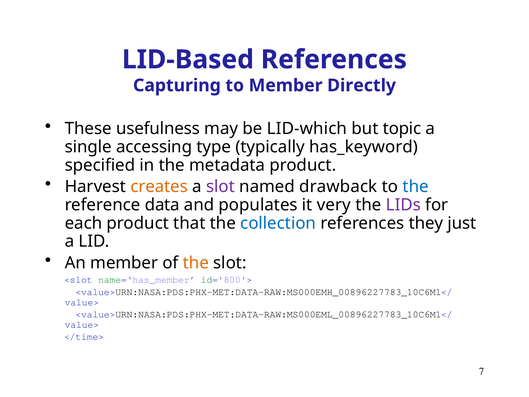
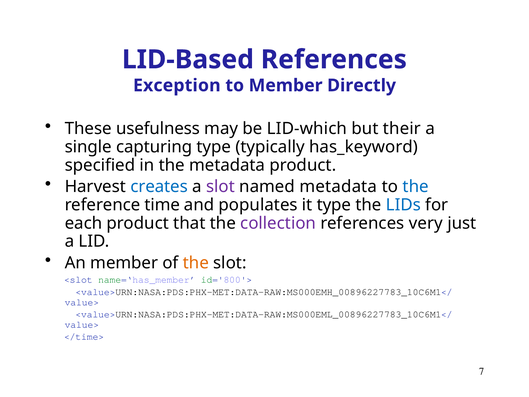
Capturing: Capturing -> Exception
topic: topic -> their
accessing: accessing -> capturing
creates colour: orange -> blue
named drawback: drawback -> metadata
data: data -> time
it very: very -> type
LIDs colour: purple -> blue
collection colour: blue -> purple
they: they -> very
